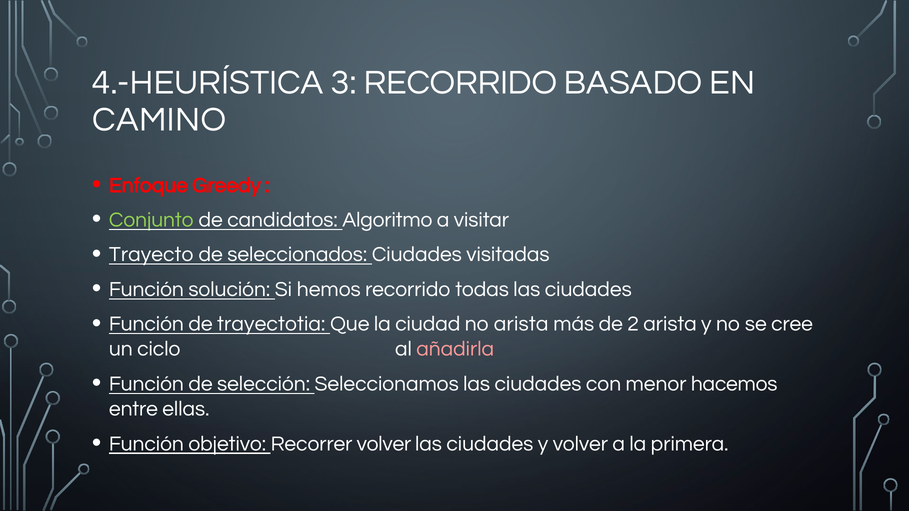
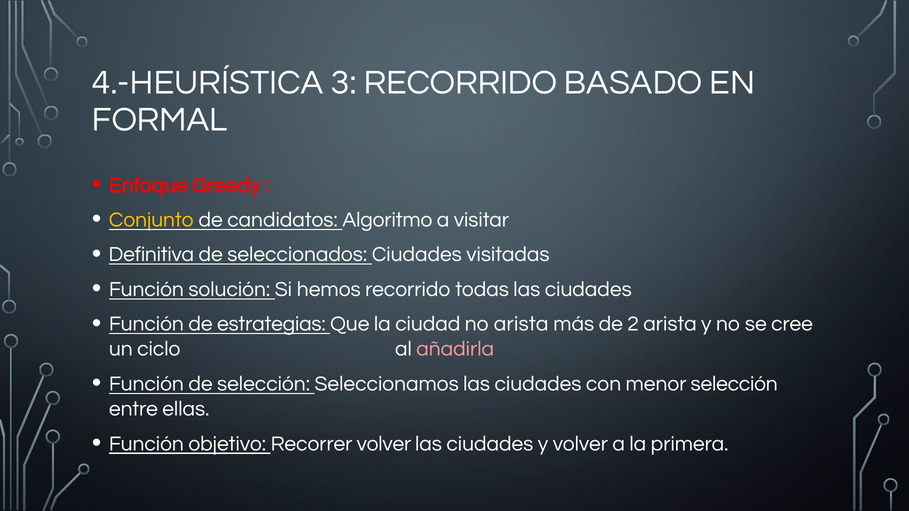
CAMINO: CAMINO -> FORMAL
Conjunto colour: light green -> yellow
Trayecto: Trayecto -> Definitiva
trayectotia: trayectotia -> estrategias
menor hacemos: hacemos -> selección
